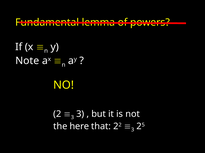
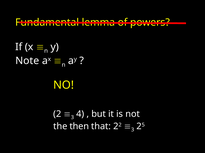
3 at (80, 114): 3 -> 4
here: here -> then
